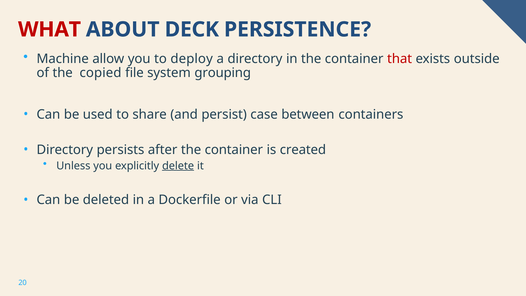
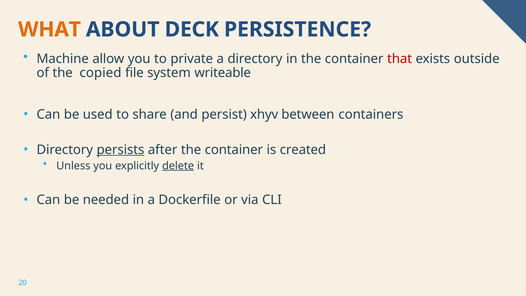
WHAT colour: red -> orange
deploy: deploy -> private
grouping: grouping -> writeable
case: case -> xhyv
persists underline: none -> present
deleted: deleted -> needed
